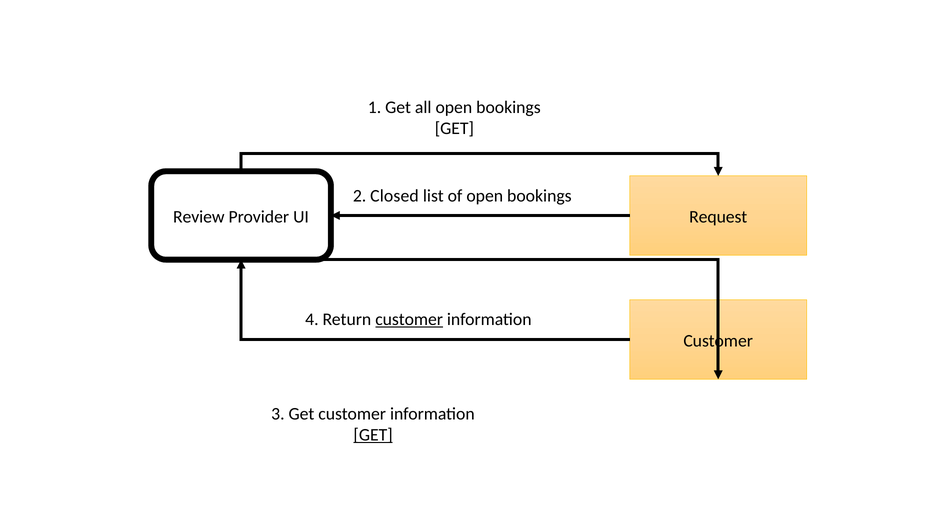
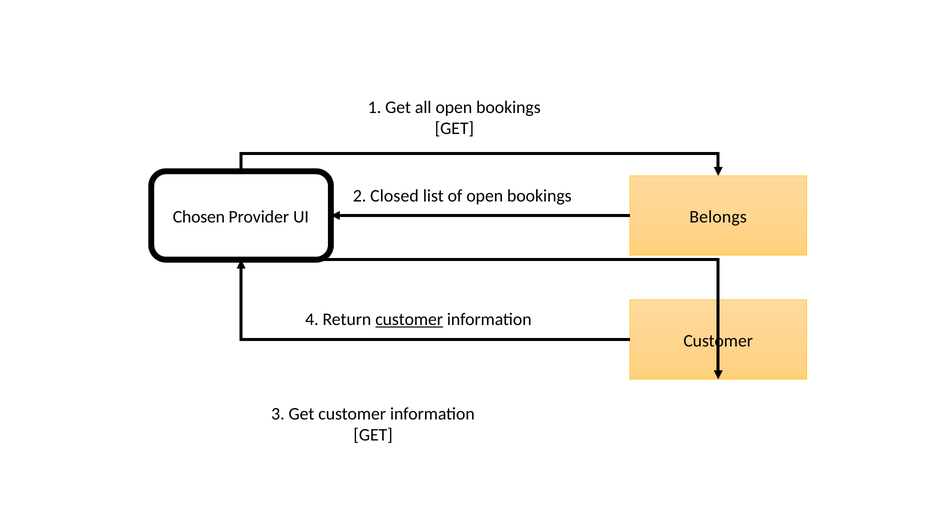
Review: Review -> Chosen
Request: Request -> Belongs
GET at (373, 435) underline: present -> none
